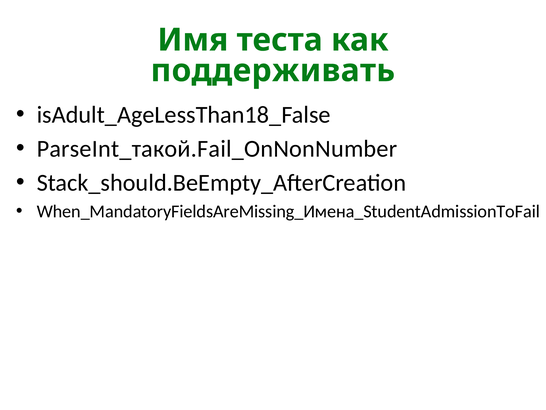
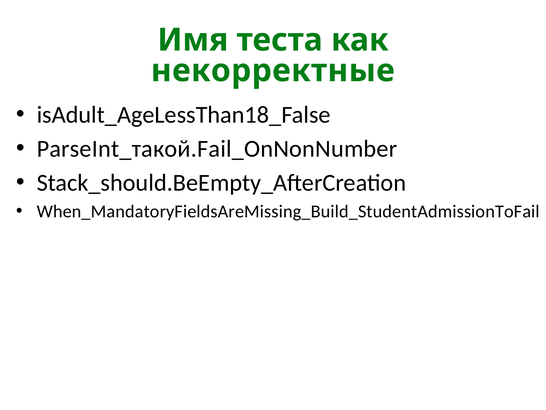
поддерживать: поддерживать -> некорректные
When_MandatoryFieldsAreMissing_Имена_StudentAdmissionToFail: When_MandatoryFieldsAreMissing_Имена_StudentAdmissionToFail -> When_MandatoryFieldsAreMissing_Build_StudentAdmissionToFail
